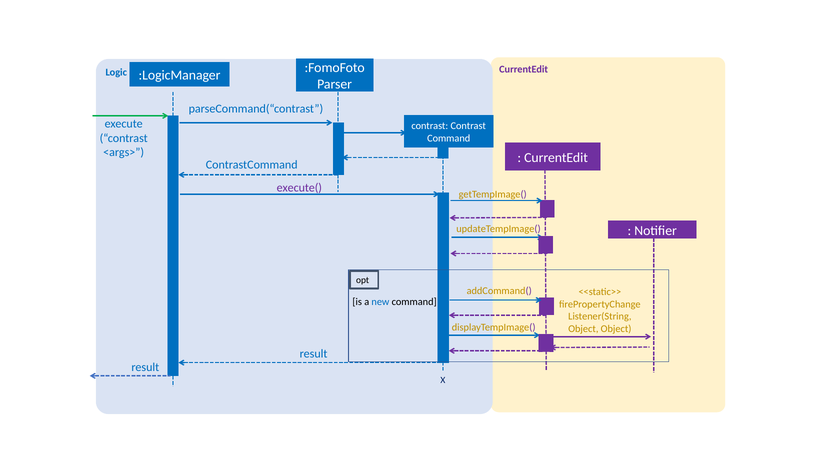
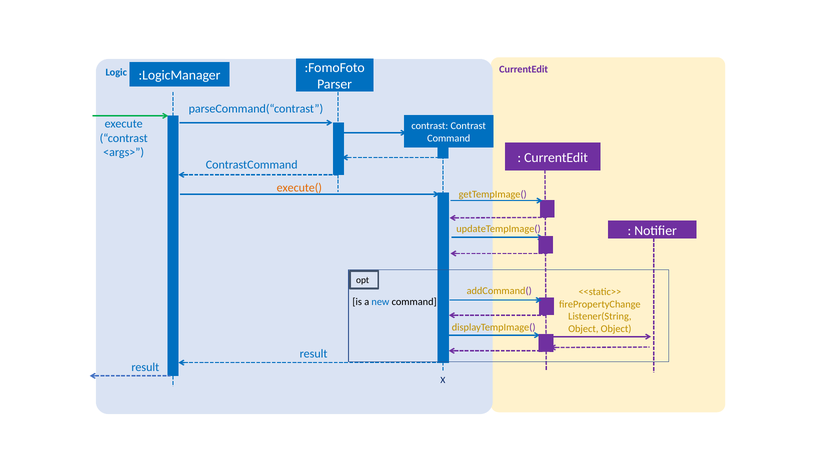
execute( colour: purple -> orange
